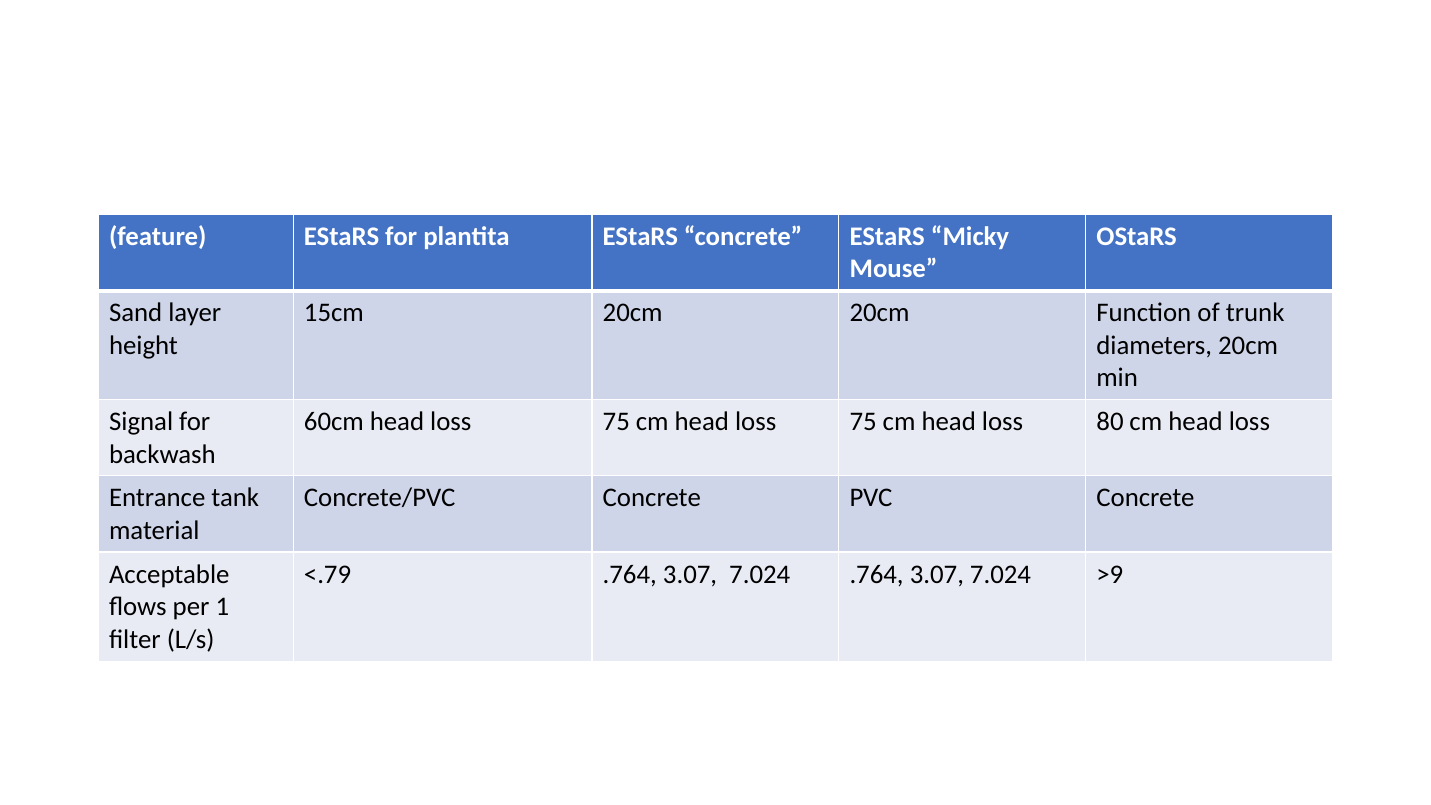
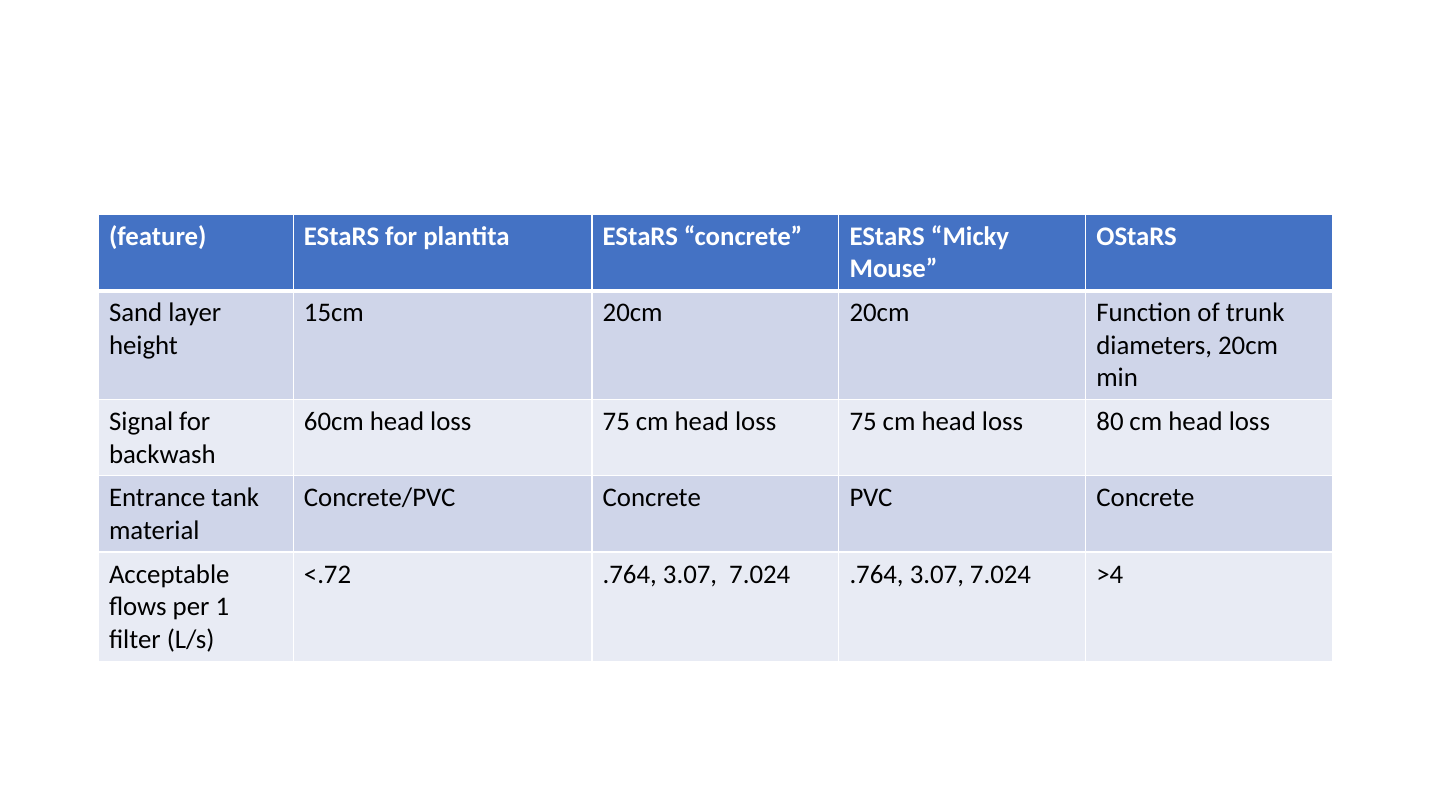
<.79: <.79 -> <.72
>9: >9 -> >4
